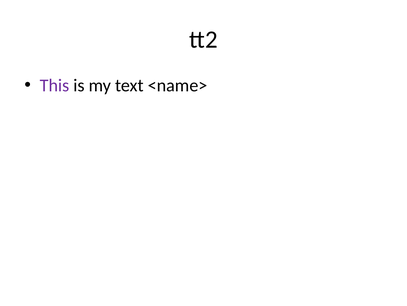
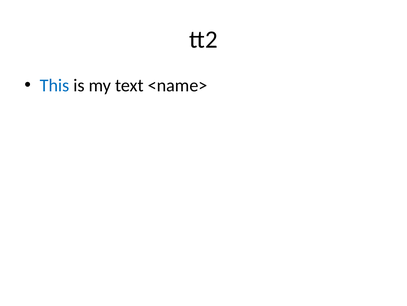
This colour: purple -> blue
